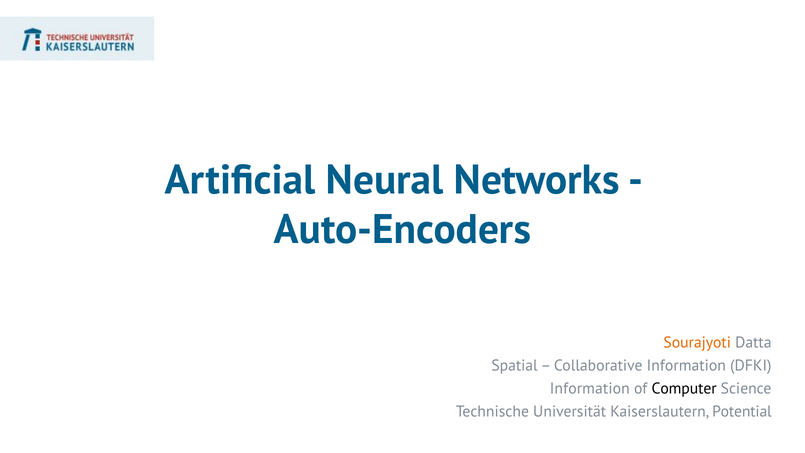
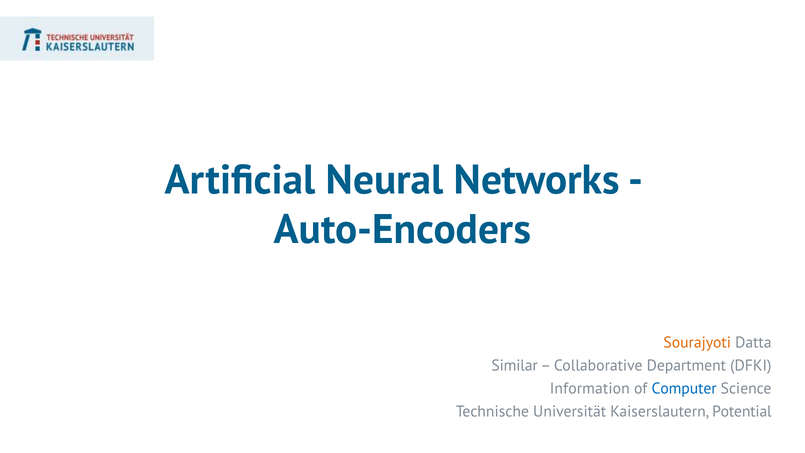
Spatial: Spatial -> Similar
Collaborative Information: Information -> Department
Computer colour: black -> blue
